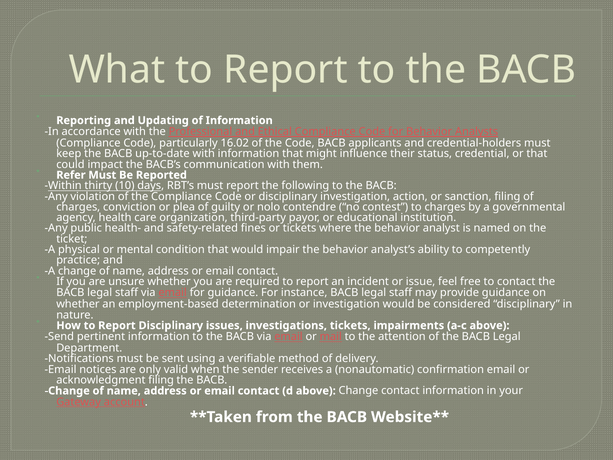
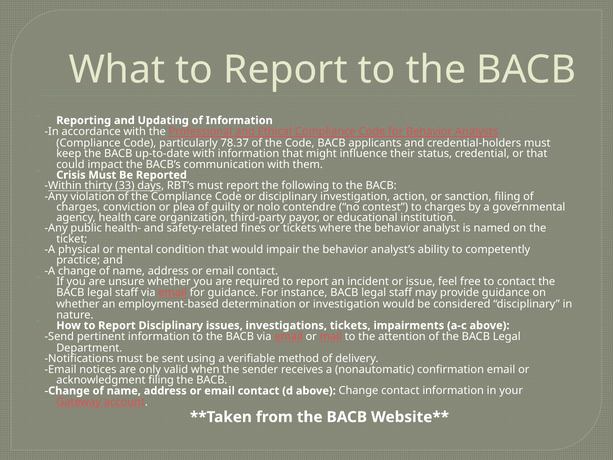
16.02: 16.02 -> 78.37
Refer: Refer -> Crisis
10: 10 -> 33
